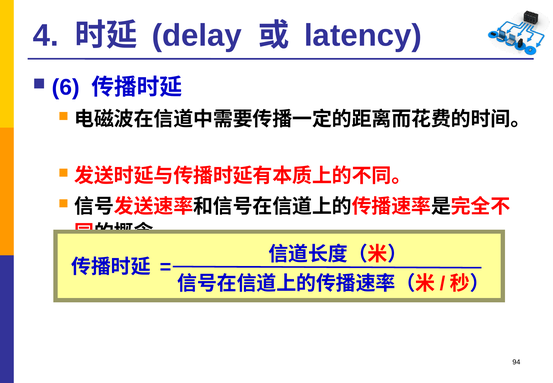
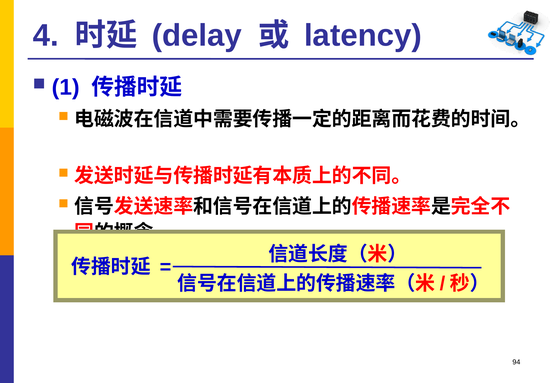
6: 6 -> 1
